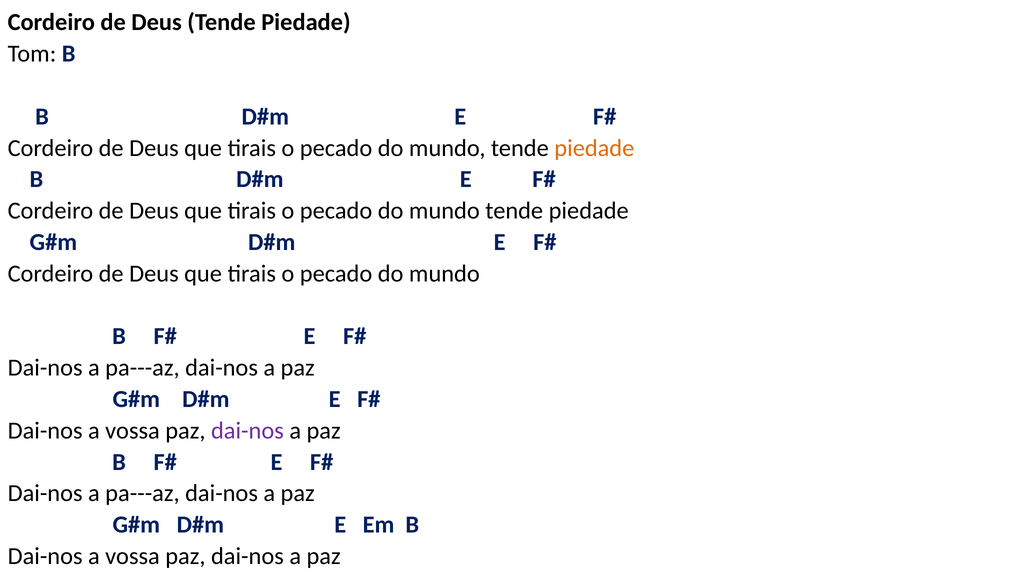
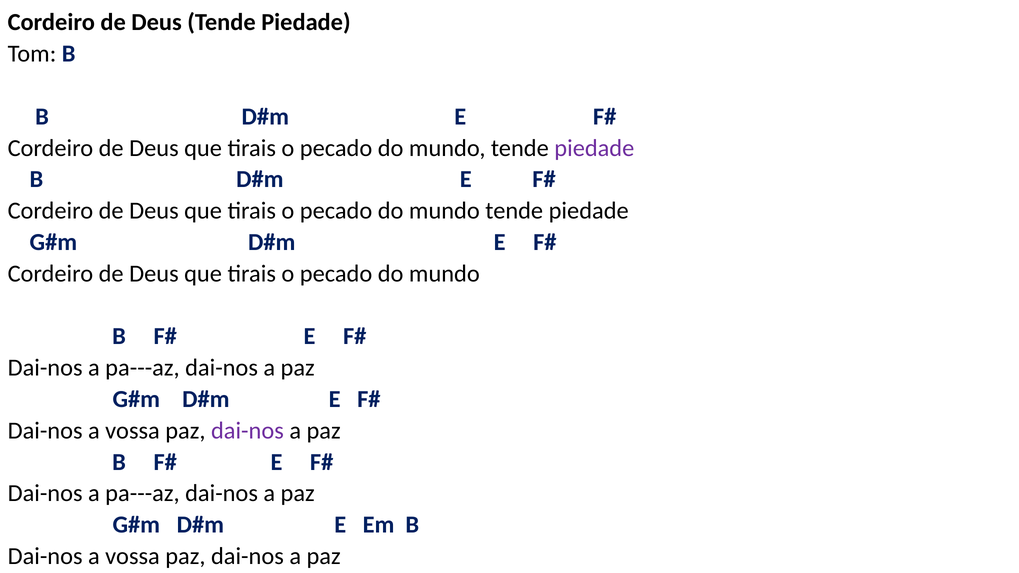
piedade at (594, 148) colour: orange -> purple
